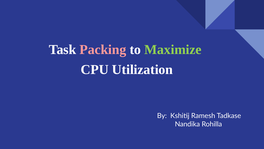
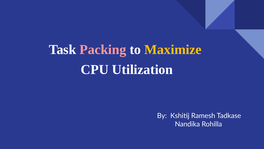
Maximize colour: light green -> yellow
